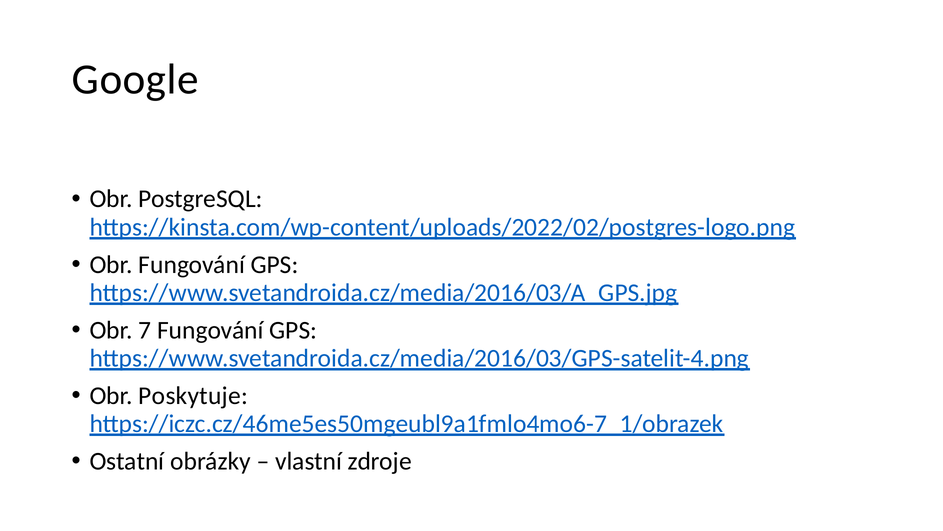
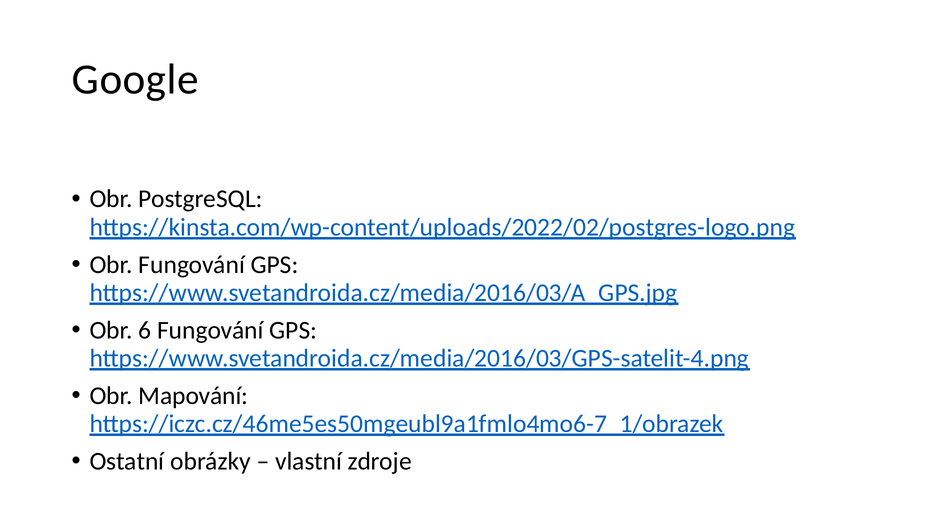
7: 7 -> 6
Poskytuje: Poskytuje -> Mapování
